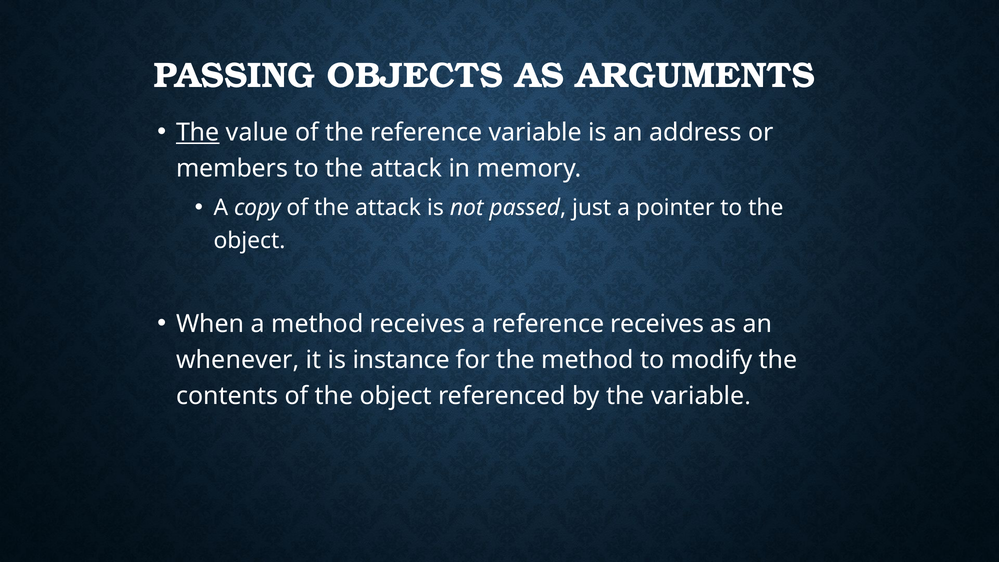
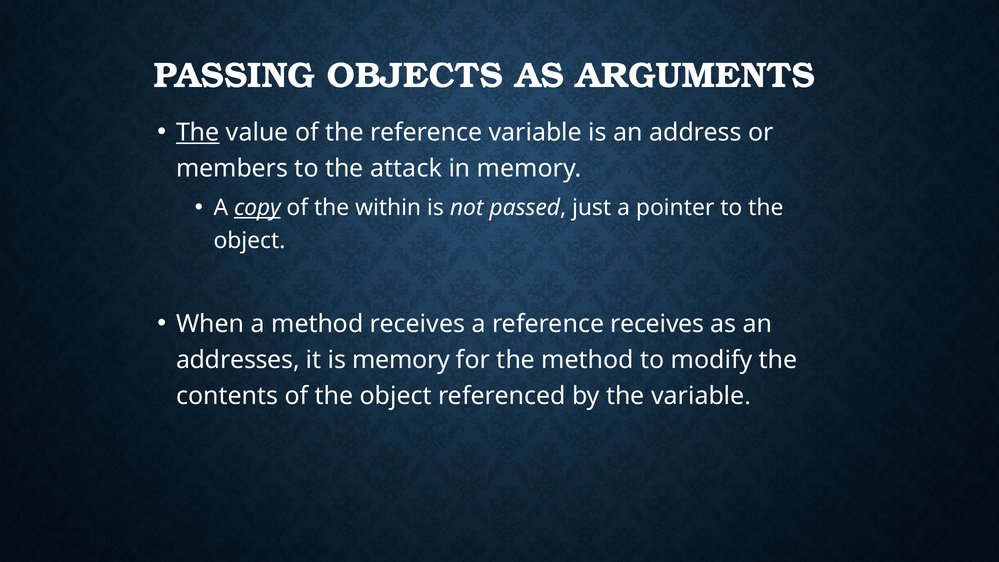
copy underline: none -> present
of the attack: attack -> within
whenever: whenever -> addresses
is instance: instance -> memory
